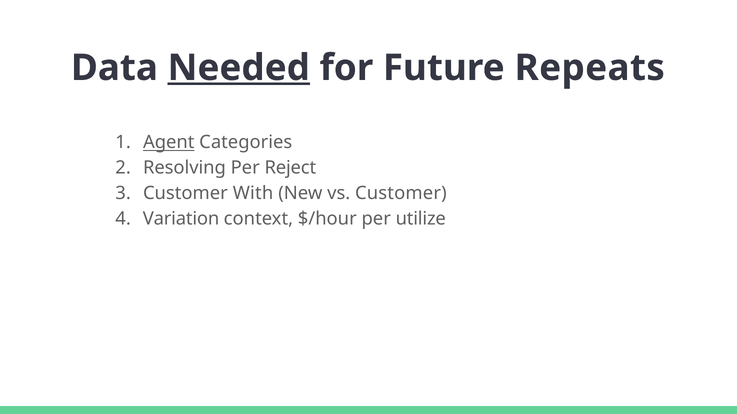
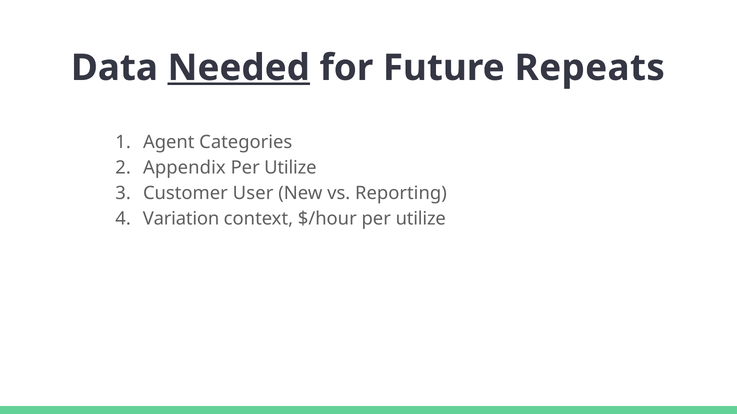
Agent underline: present -> none
Resolving: Resolving -> Appendix
Reject at (290, 168): Reject -> Utilize
With: With -> User
vs Customer: Customer -> Reporting
